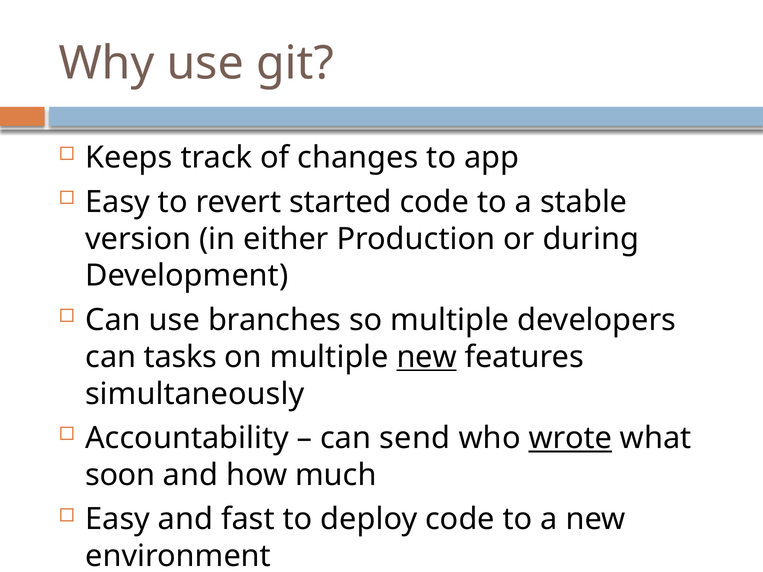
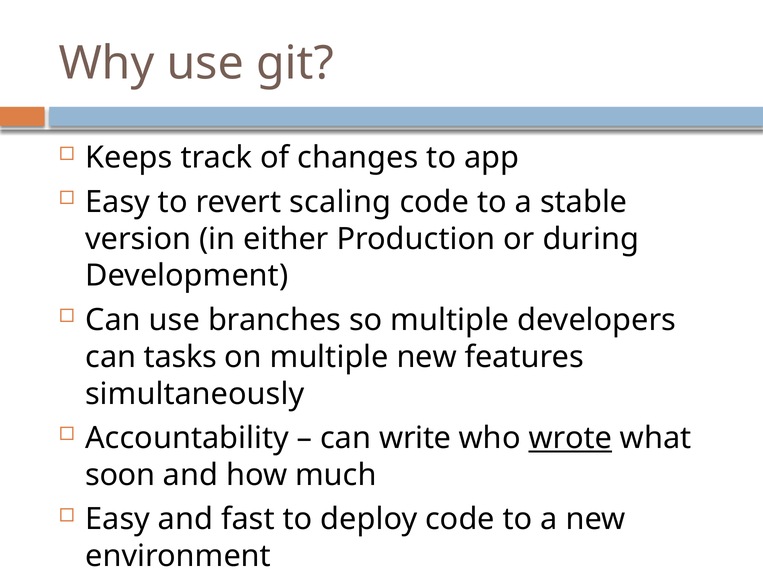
started: started -> scaling
new at (427, 357) underline: present -> none
send: send -> write
